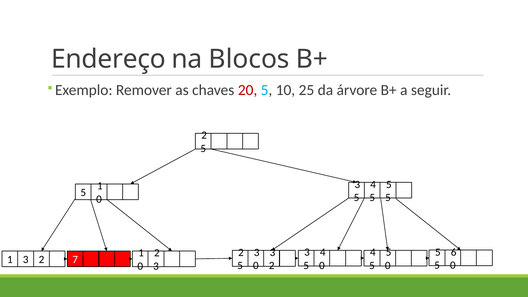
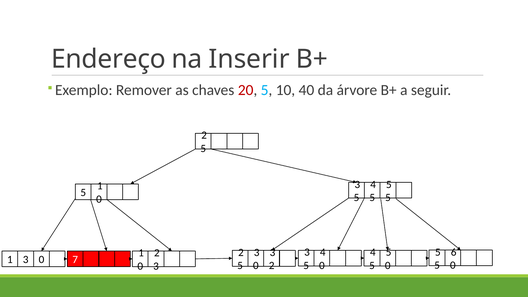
Blocos: Blocos -> Inserir
25: 25 -> 40
1 3 2: 2 -> 0
